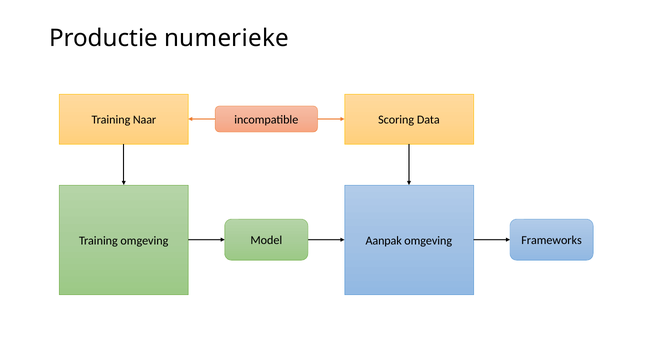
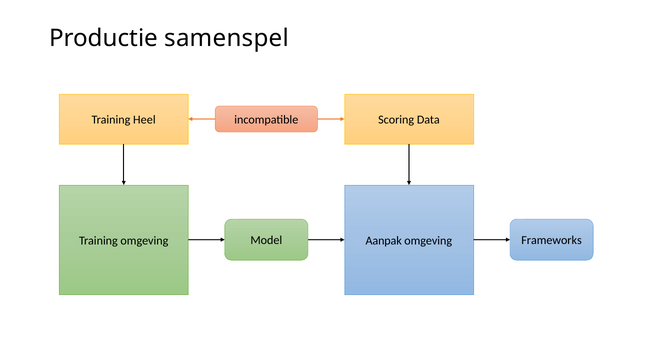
numerieke: numerieke -> samenspel
Naar: Naar -> Heel
